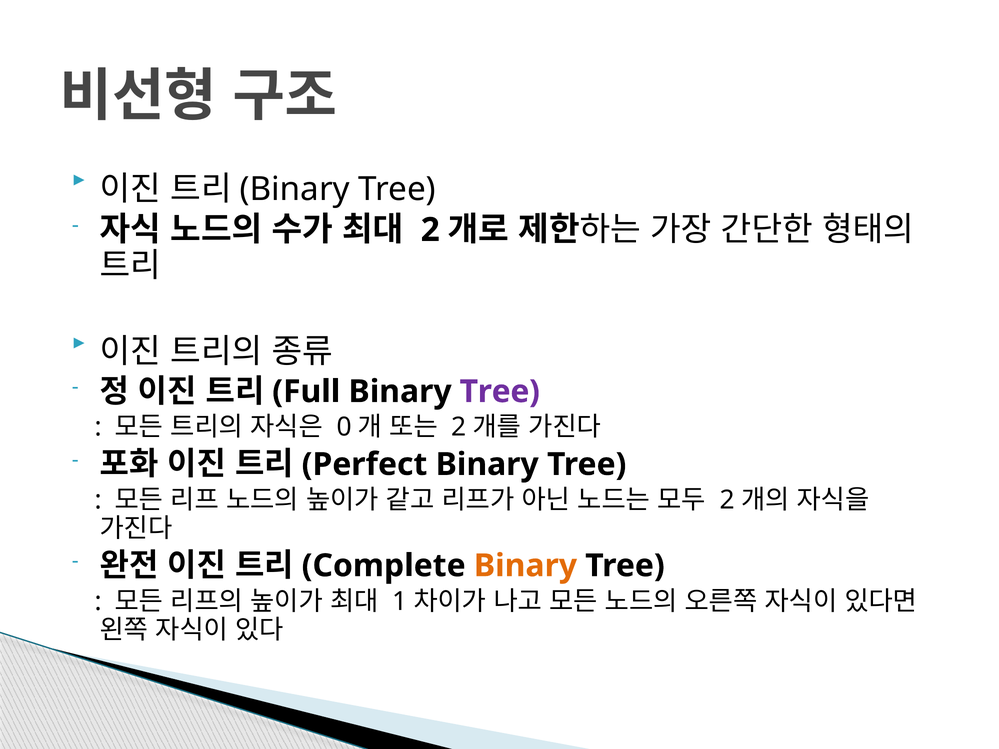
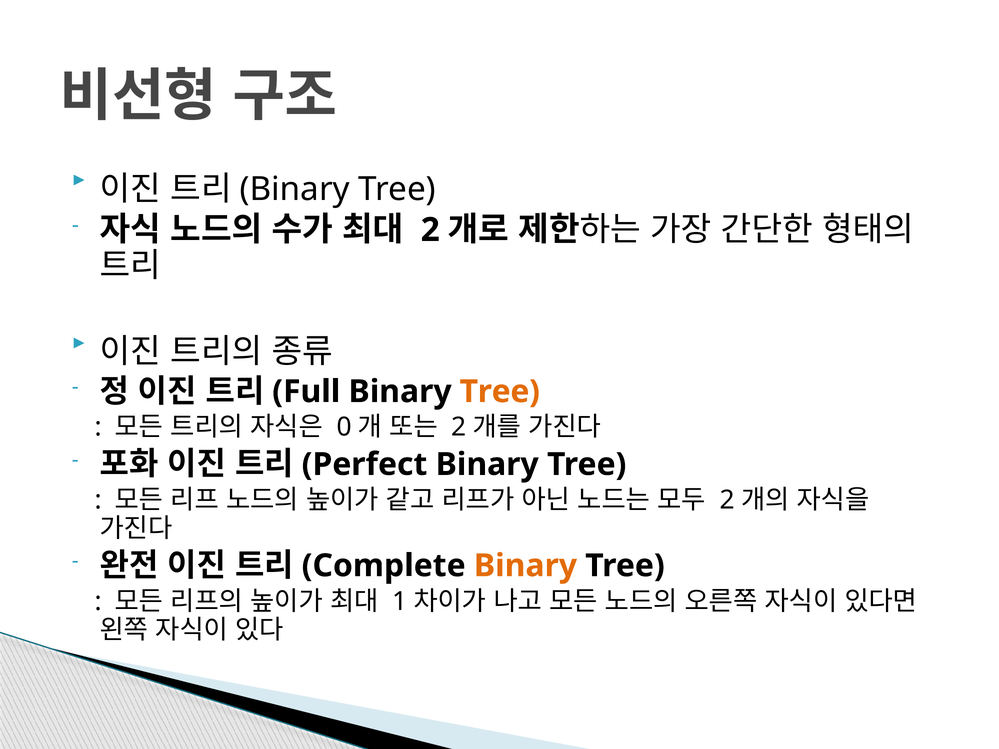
Tree at (500, 392) colour: purple -> orange
